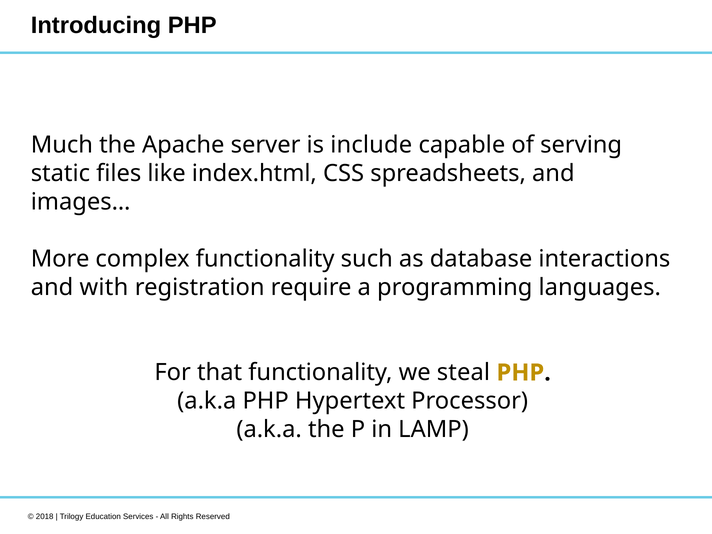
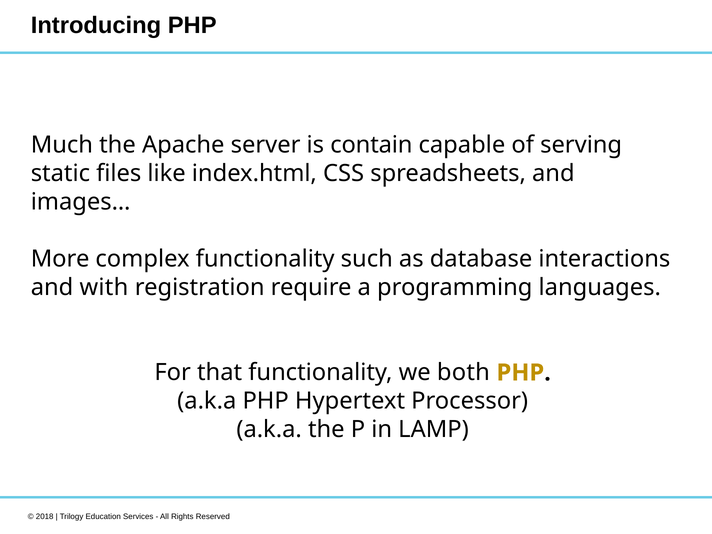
include: include -> contain
steal: steal -> both
